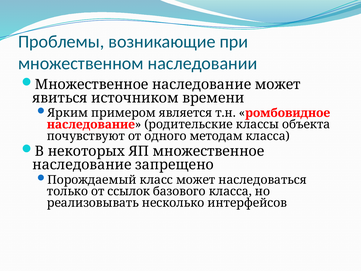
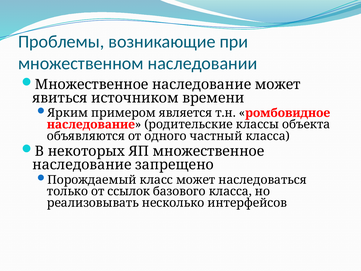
почувствуют: почувствуют -> объявляются
методам: методам -> частный
